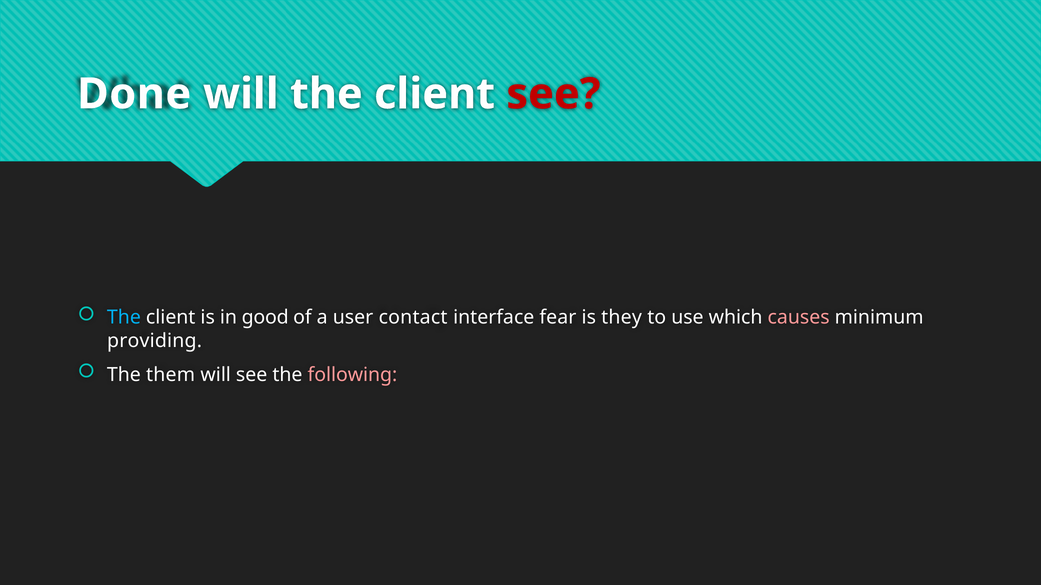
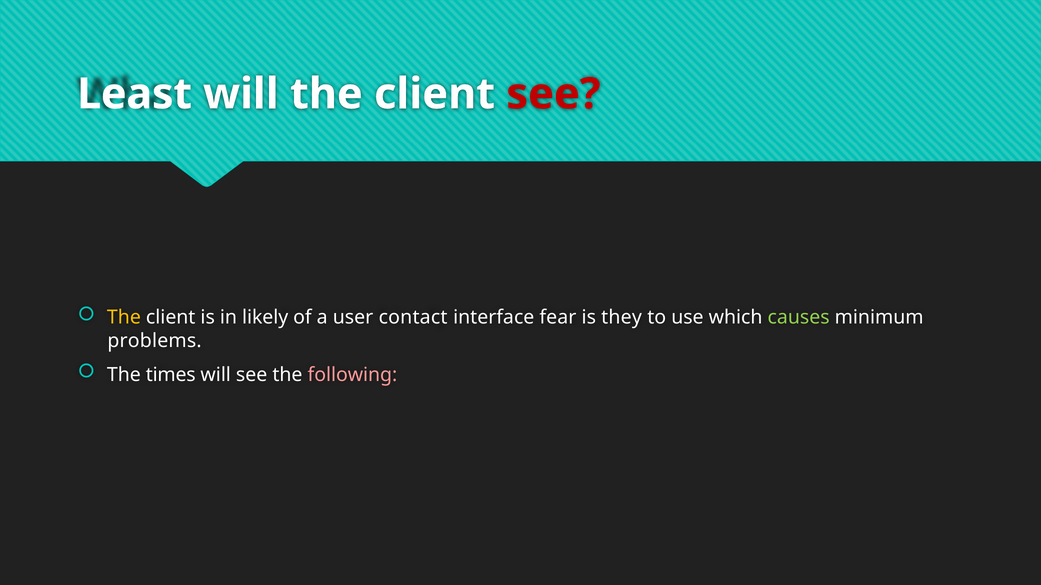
Done: Done -> Least
The at (124, 318) colour: light blue -> yellow
good: good -> likely
causes colour: pink -> light green
providing: providing -> problems
them: them -> times
